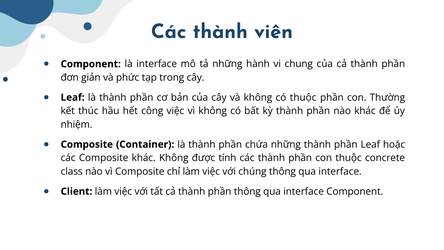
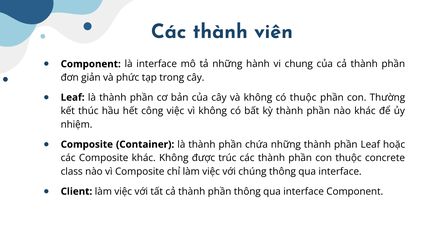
tính: tính -> trúc
